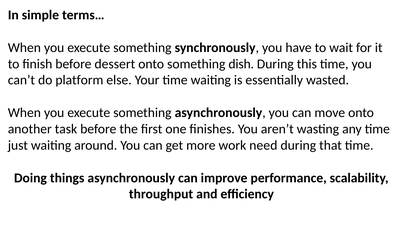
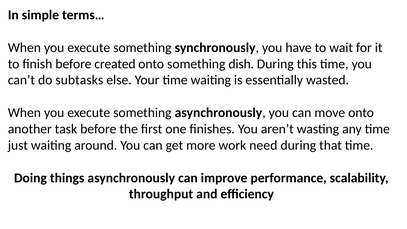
dessert: dessert -> created
platform: platform -> subtasks
